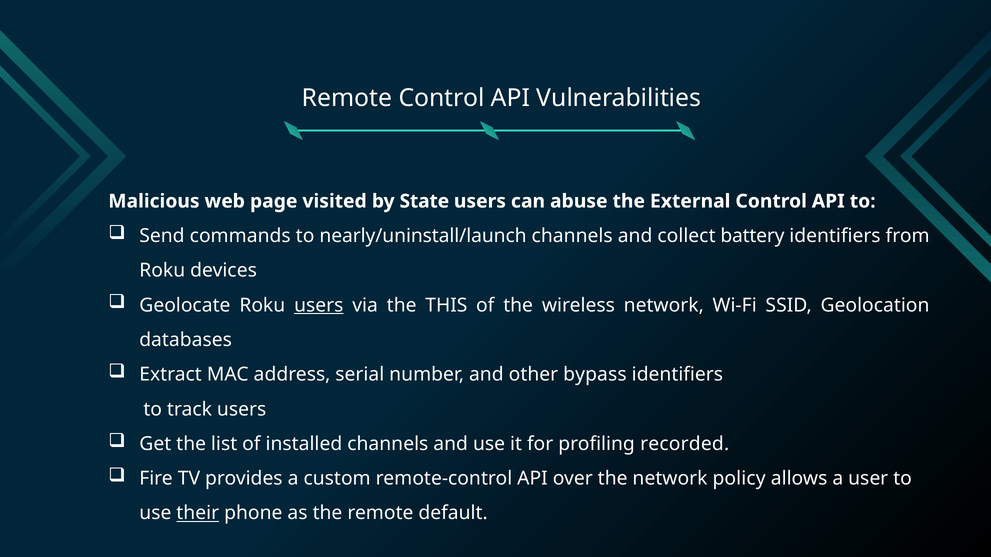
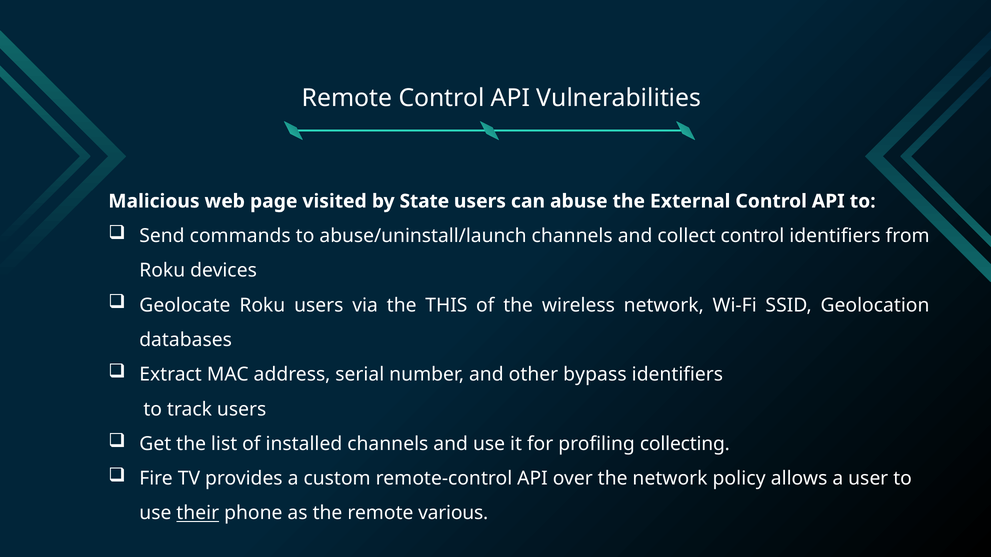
nearly/uninstall/launch: nearly/uninstall/launch -> abuse/uninstall/launch
collect battery: battery -> control
users at (319, 305) underline: present -> none
recorded: recorded -> collecting
default: default -> various
